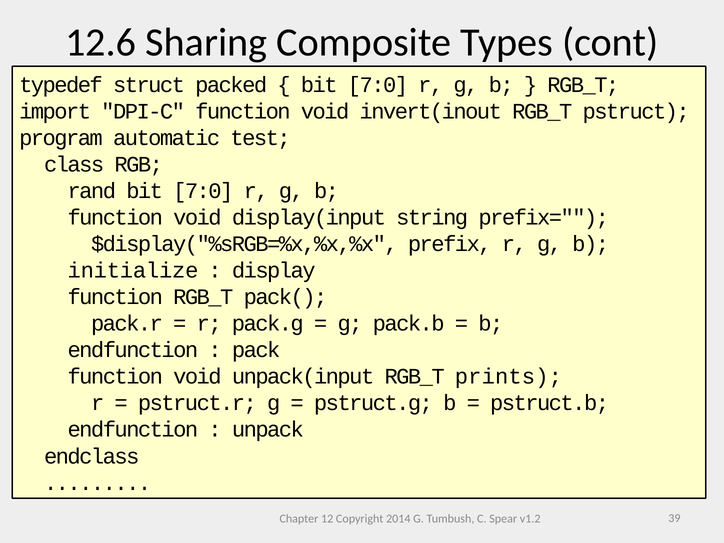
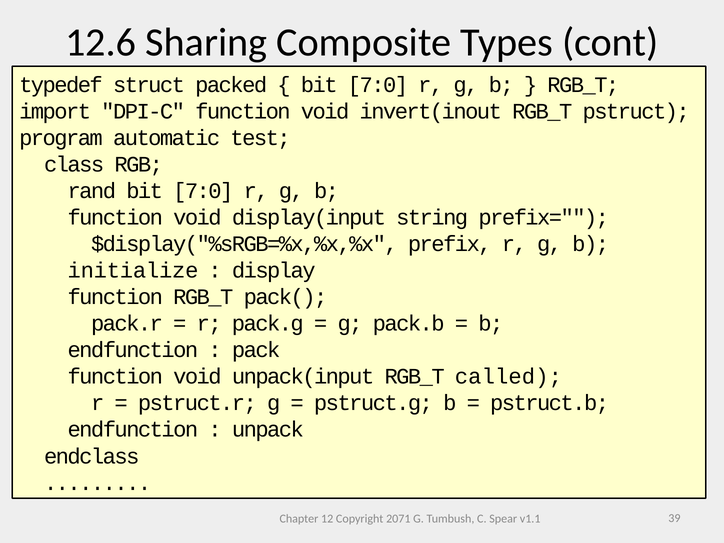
prints: prints -> called
2014: 2014 -> 2071
v1.2: v1.2 -> v1.1
